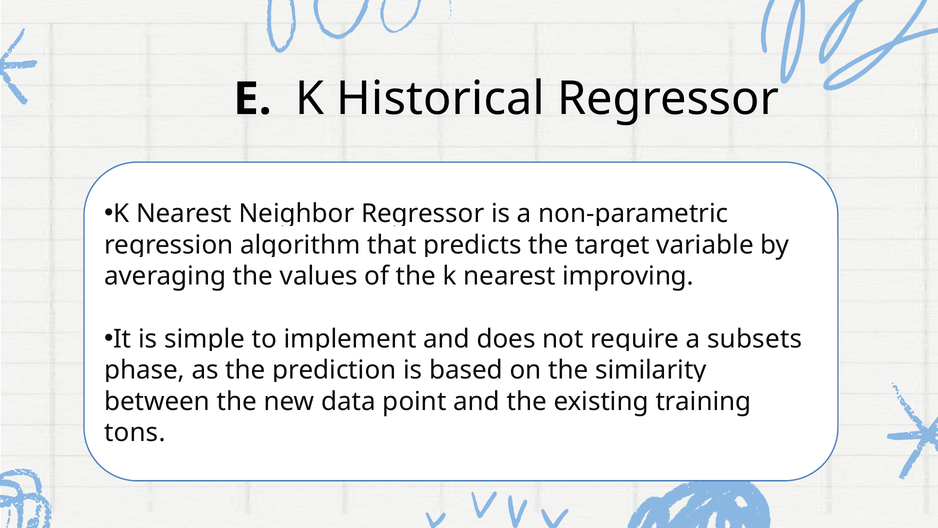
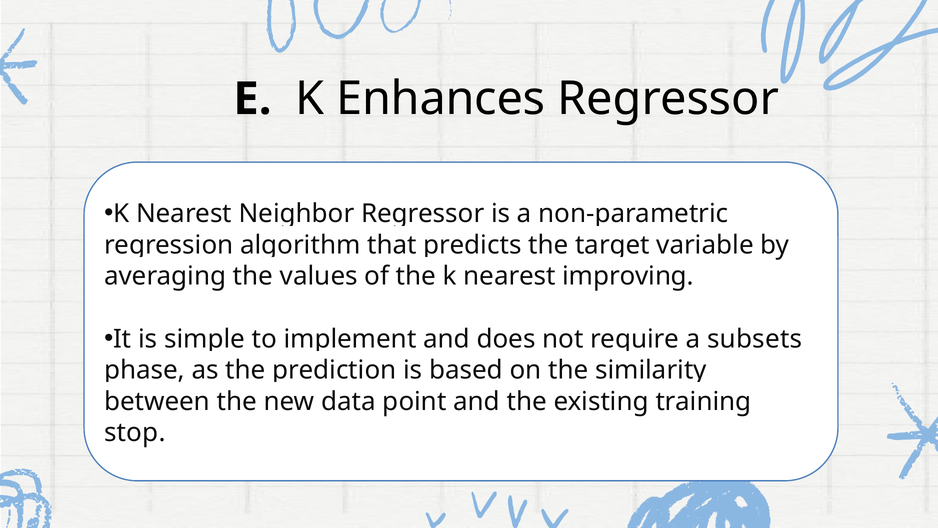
Historical: Historical -> Enhances
tons: tons -> stop
